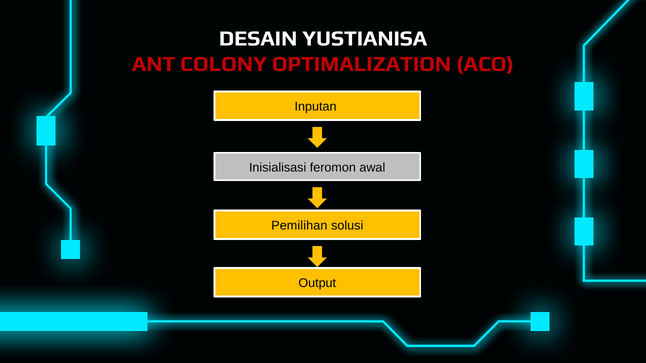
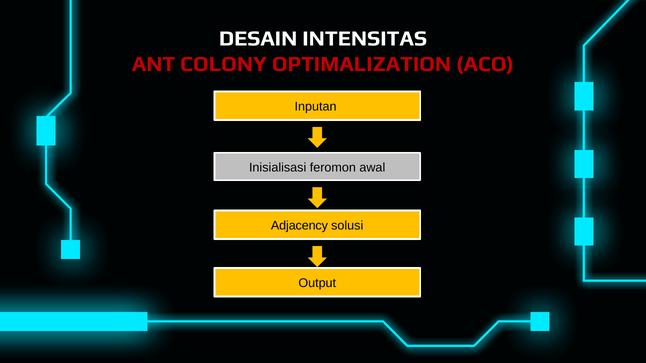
YUSTIANISA: YUSTIANISA -> INTENSITAS
Pemilihan: Pemilihan -> Adjacency
